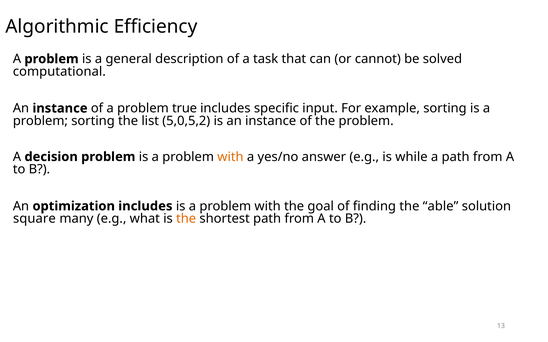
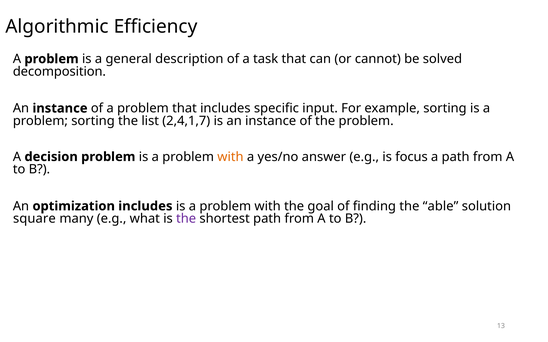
computational: computational -> decomposition
problem true: true -> that
5,0,5,2: 5,0,5,2 -> 2,4,1,7
while: while -> focus
the at (186, 219) colour: orange -> purple
